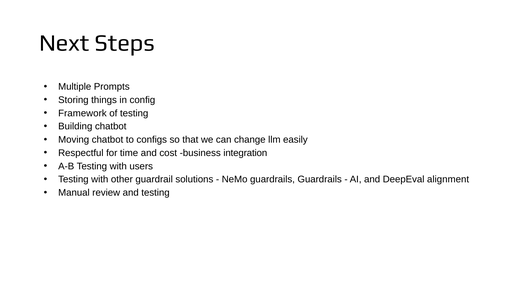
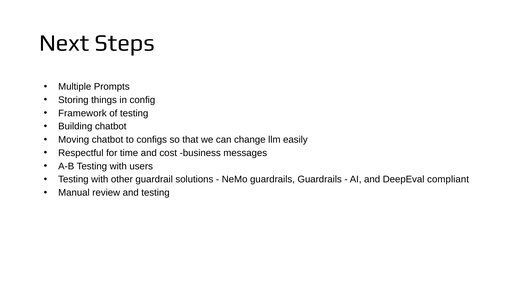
integration: integration -> messages
alignment: alignment -> compliant
